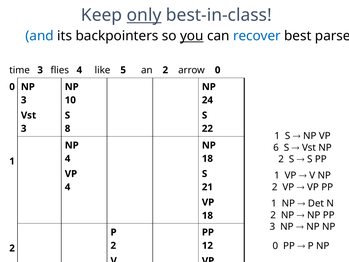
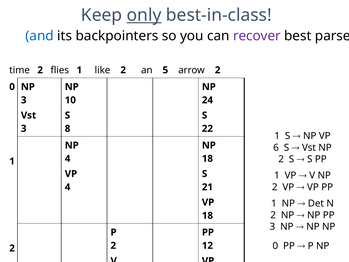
you underline: present -> none
recover colour: blue -> purple
time 3: 3 -> 2
flies 4: 4 -> 1
like 5: 5 -> 2
an 2: 2 -> 5
arrow 0: 0 -> 2
